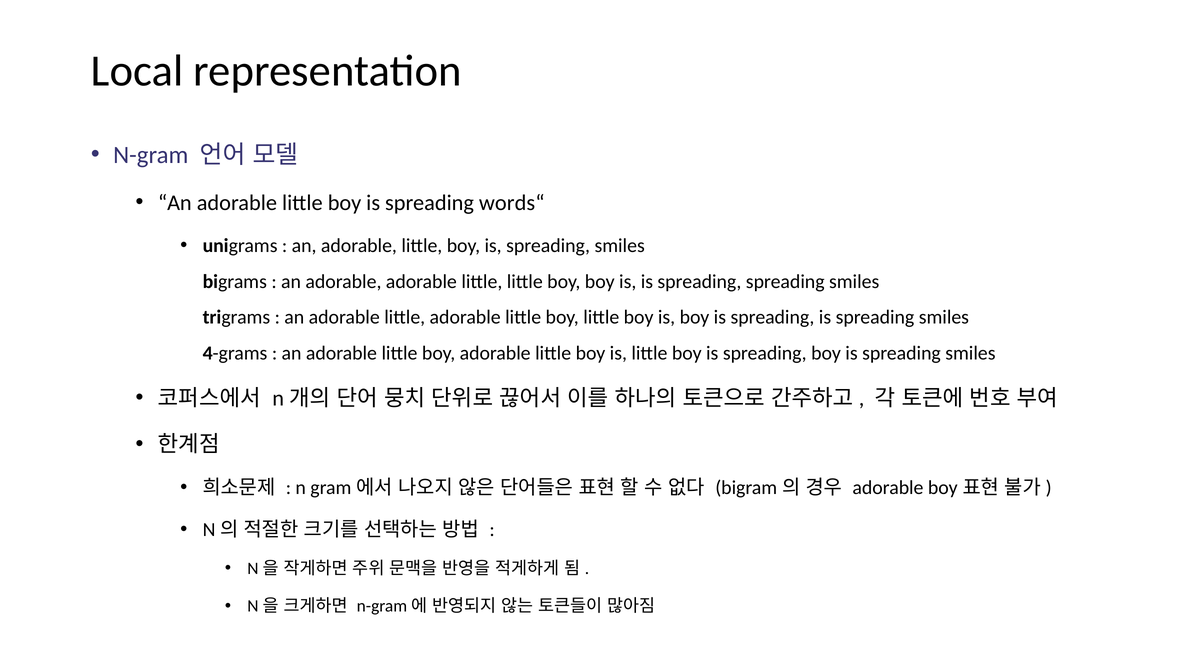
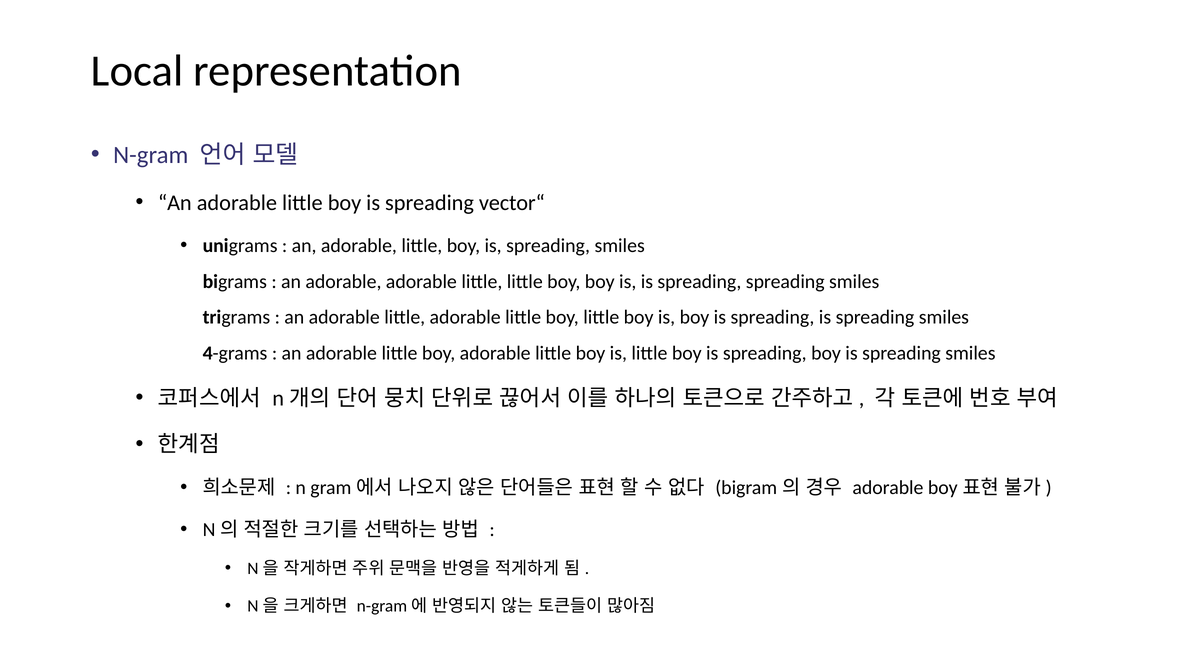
words“: words“ -> vector“
